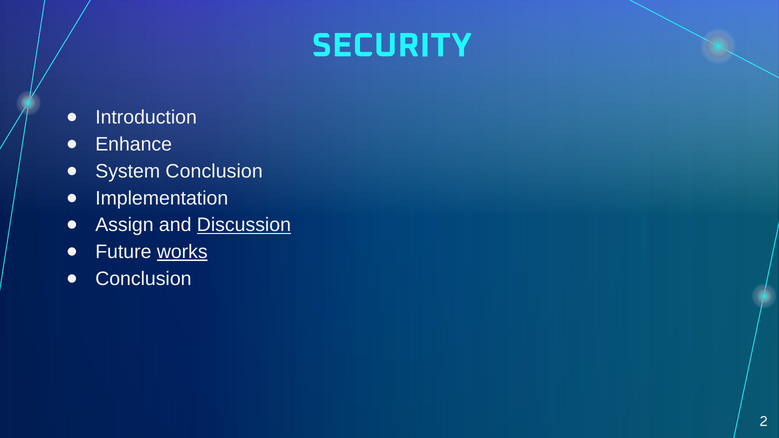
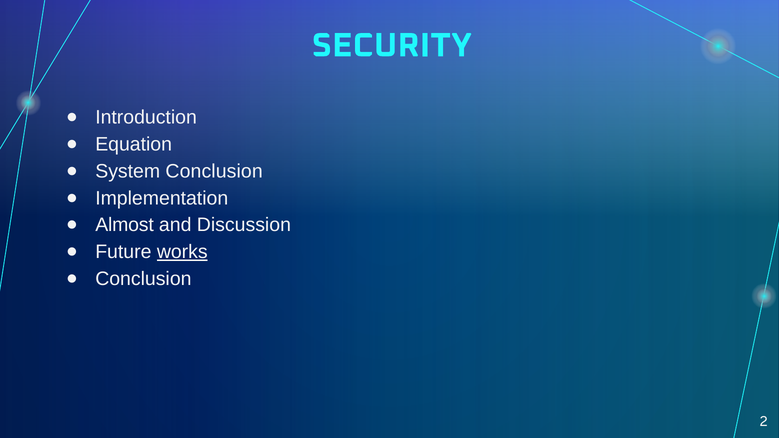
Enhance: Enhance -> Equation
Assign: Assign -> Almost
Discussion underline: present -> none
